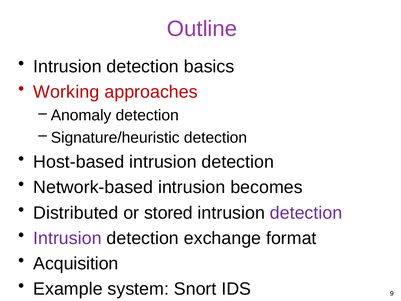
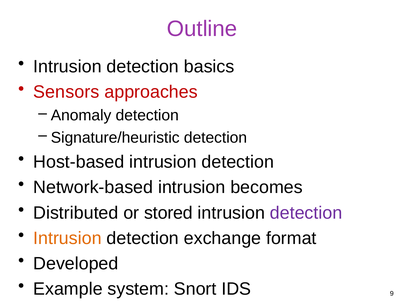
Working: Working -> Sensors
Intrusion at (67, 238) colour: purple -> orange
Acquisition: Acquisition -> Developed
